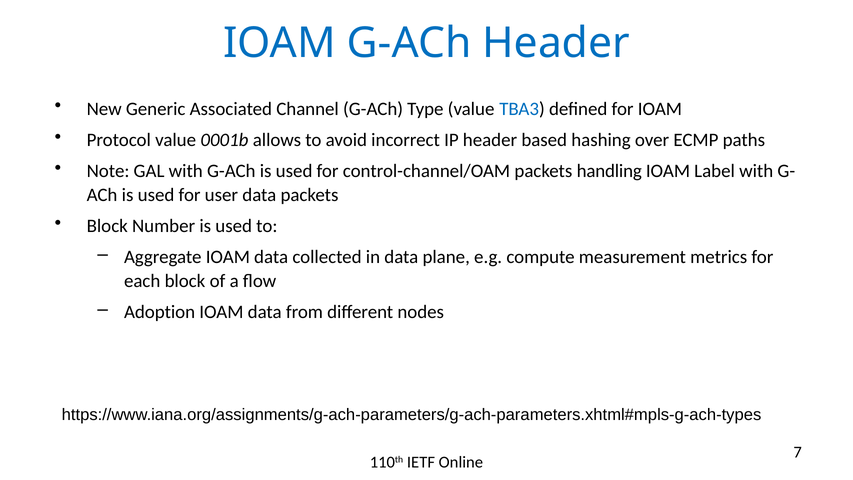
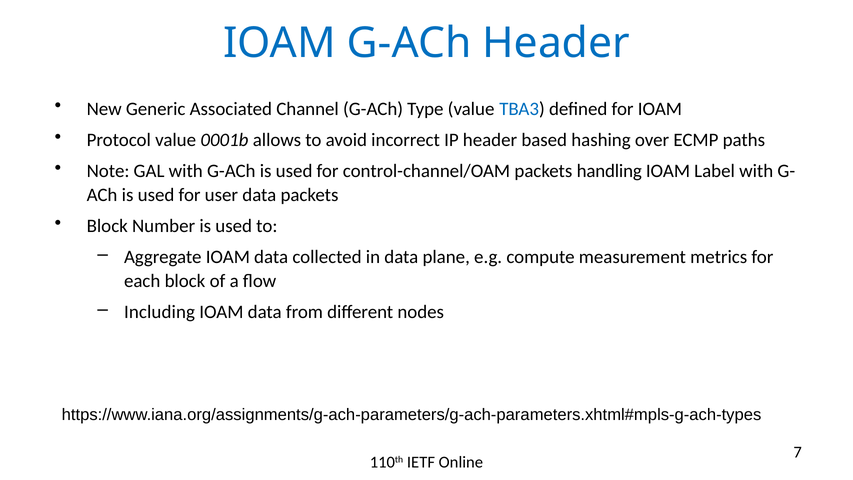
Adoption: Adoption -> Including
